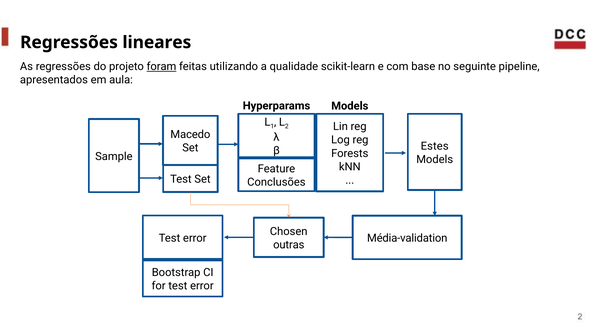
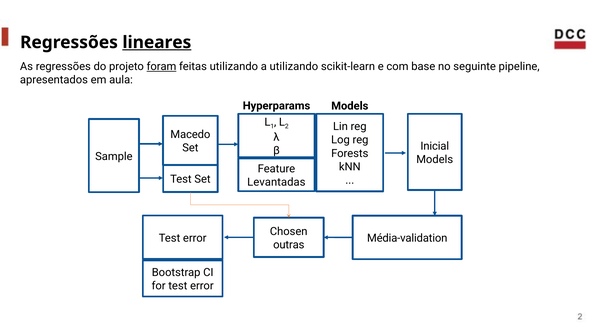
lineares underline: none -> present
a qualidade: qualidade -> utilizando
Estes: Estes -> Inicial
Conclusões: Conclusões -> Levantadas
